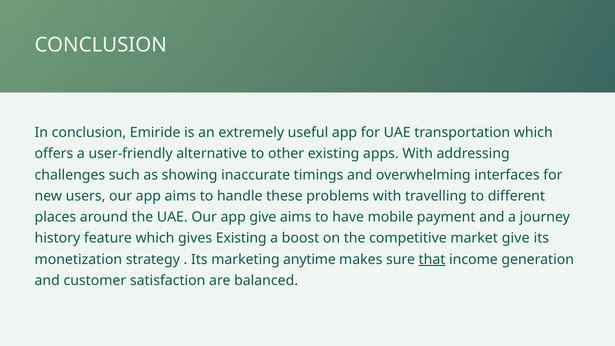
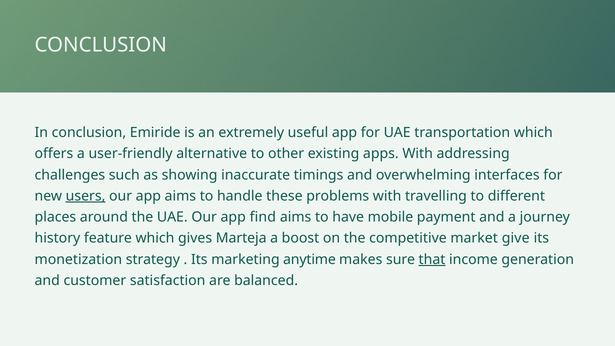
users underline: none -> present
app give: give -> find
gives Existing: Existing -> Marteja
